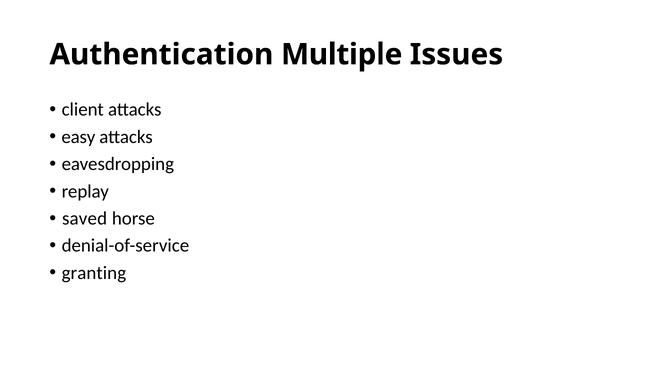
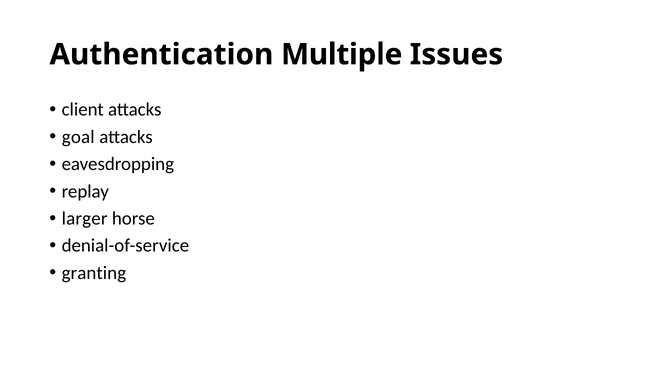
easy: easy -> goal
saved: saved -> larger
